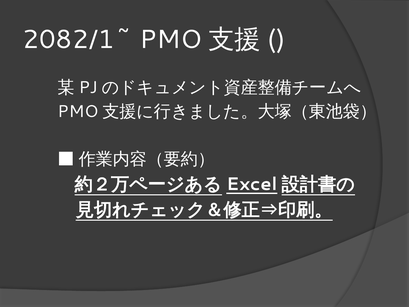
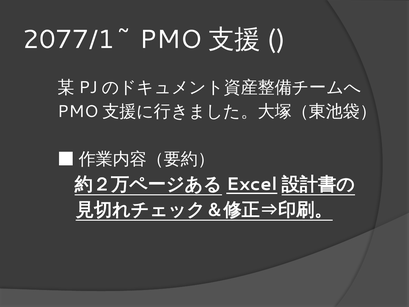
2082/1~: 2082/1~ -> 2077/1~
